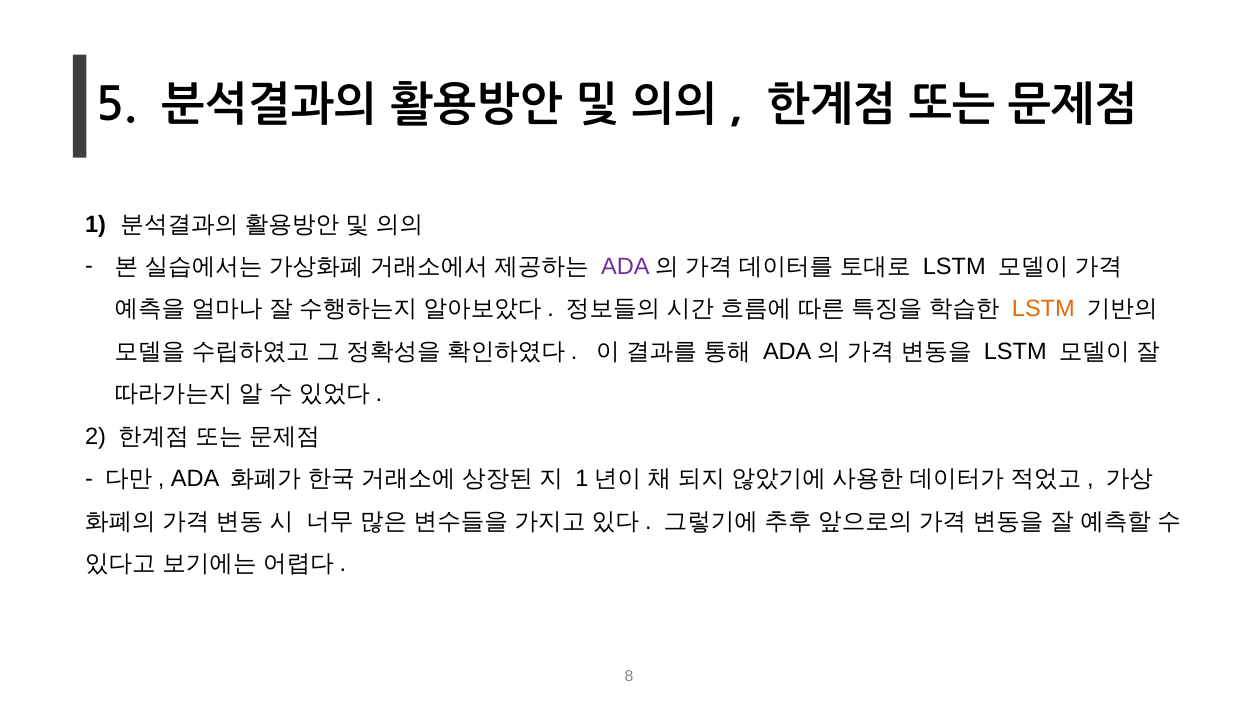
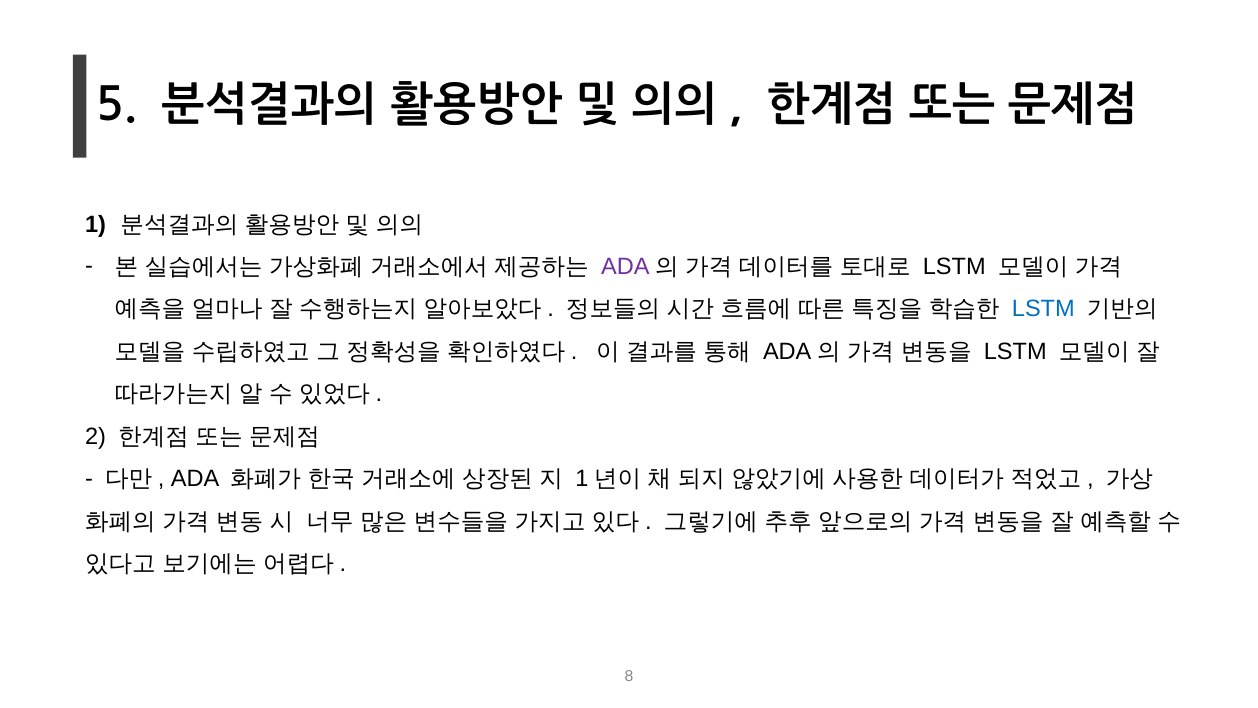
LSTM at (1043, 309) colour: orange -> blue
